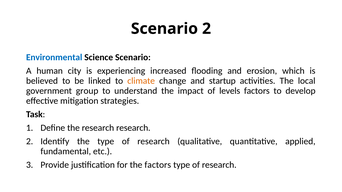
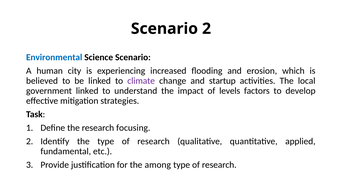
climate colour: orange -> purple
government group: group -> linked
research research: research -> focusing
the factors: factors -> among
